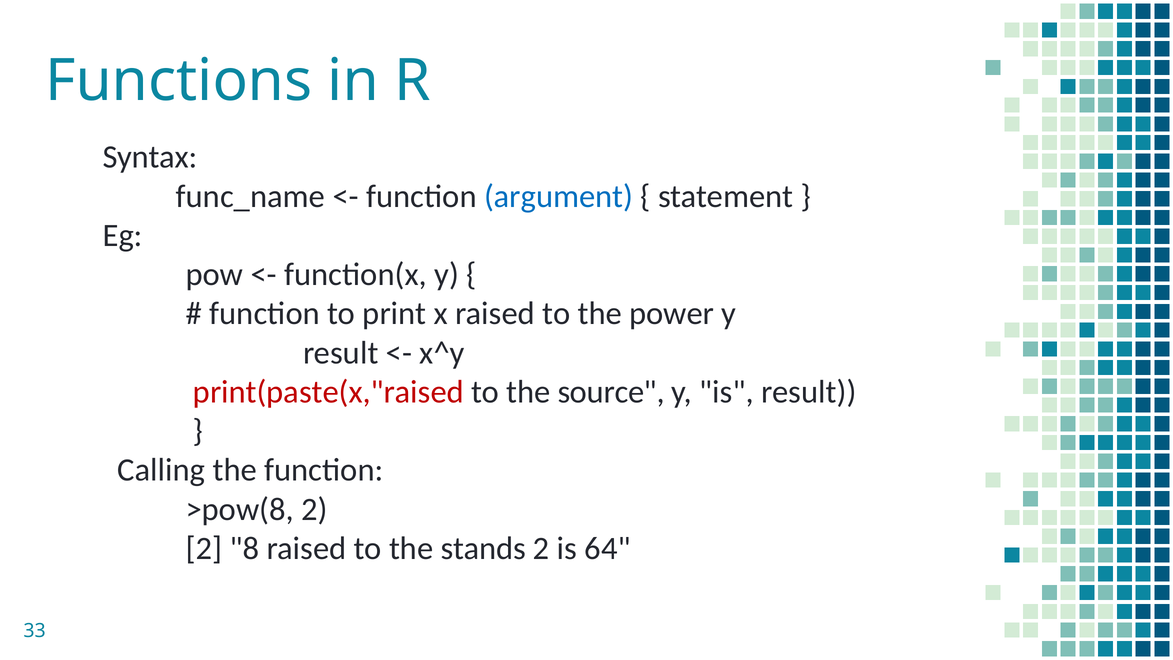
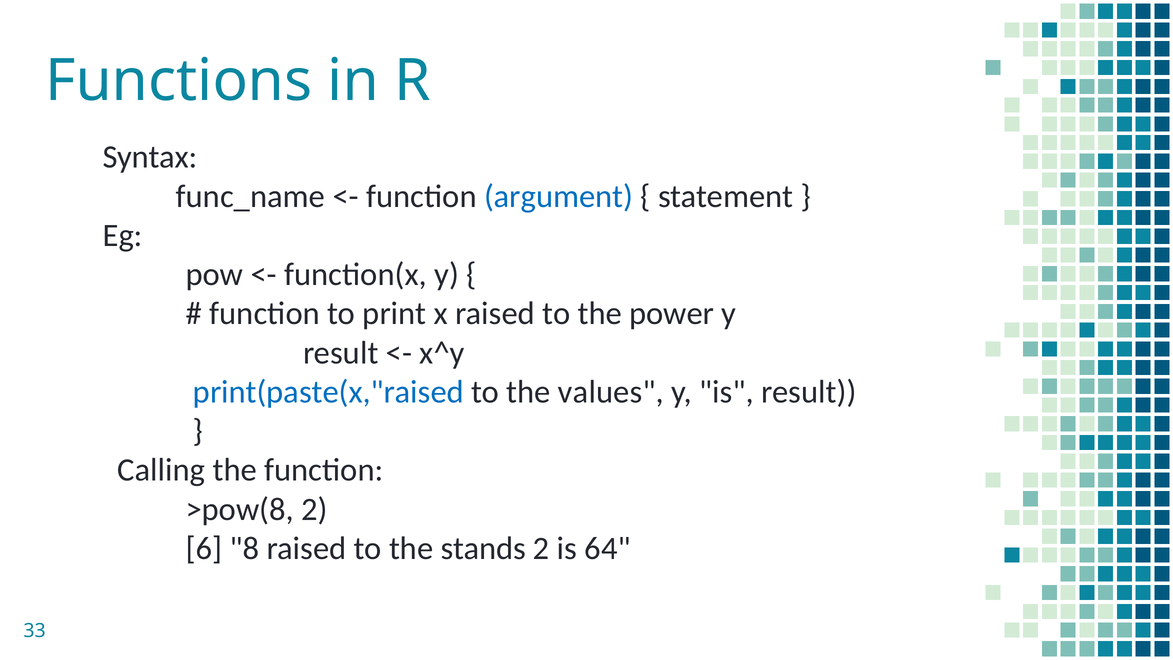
print(paste(x,"raised colour: red -> blue
source: source -> values
2 at (204, 548): 2 -> 6
